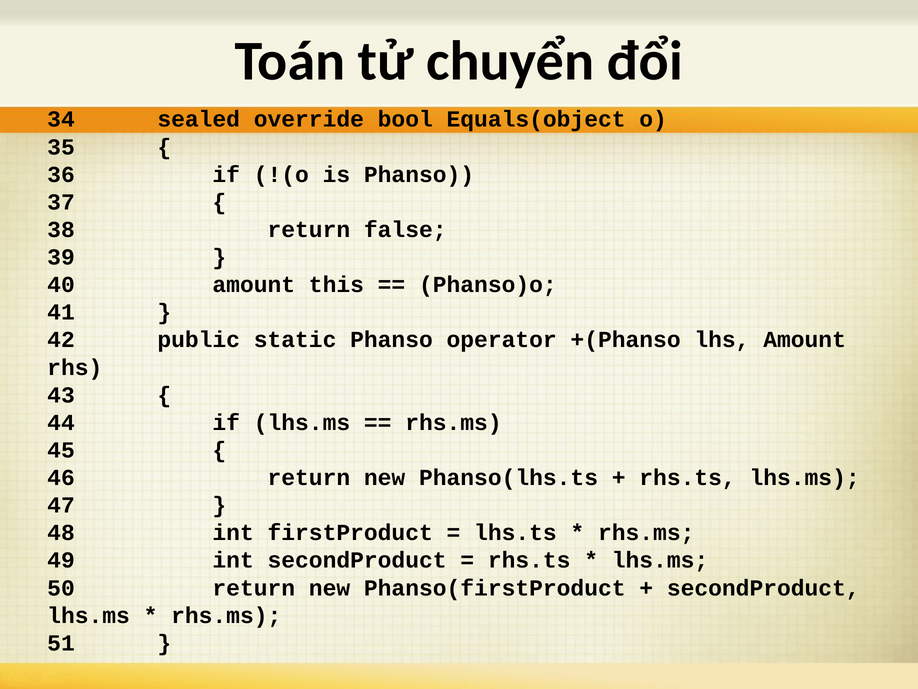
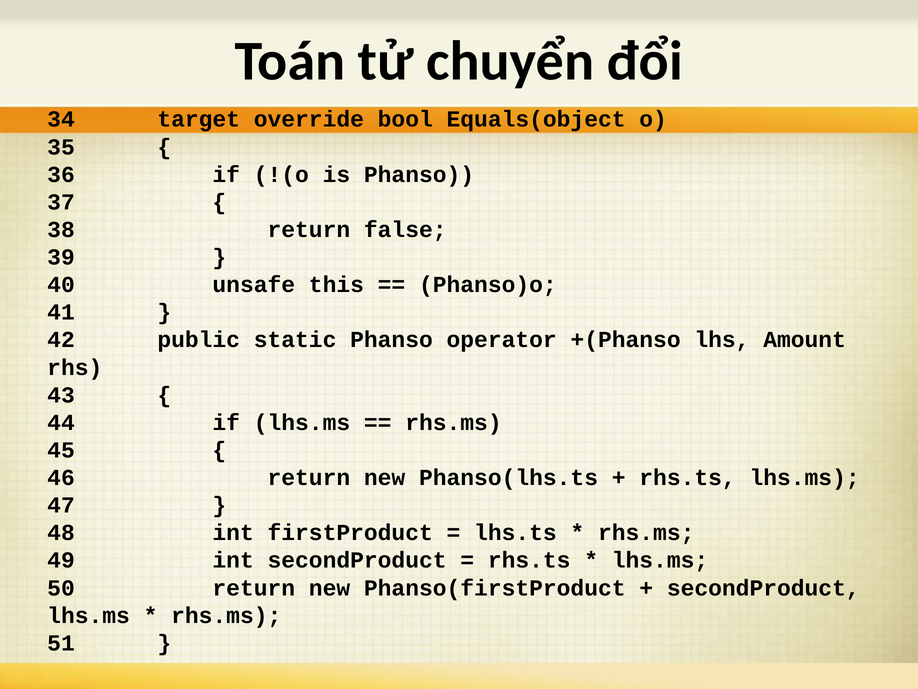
sealed: sealed -> target
40 amount: amount -> unsafe
